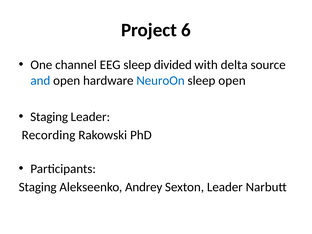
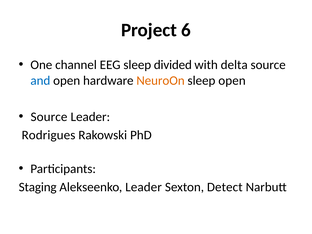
NeuroOn colour: blue -> orange
Staging at (49, 117): Staging -> Source
Recording: Recording -> Rodrigues
Alekseenko Andrey: Andrey -> Leader
Sexton Leader: Leader -> Detect
